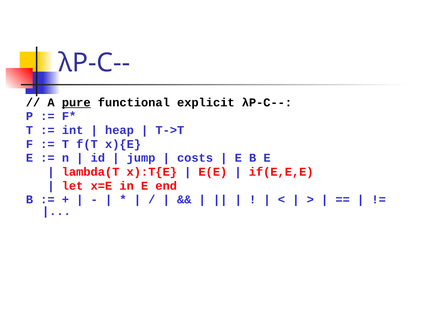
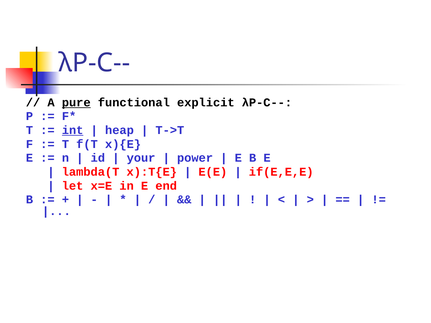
int underline: none -> present
jump: jump -> your
costs: costs -> power
